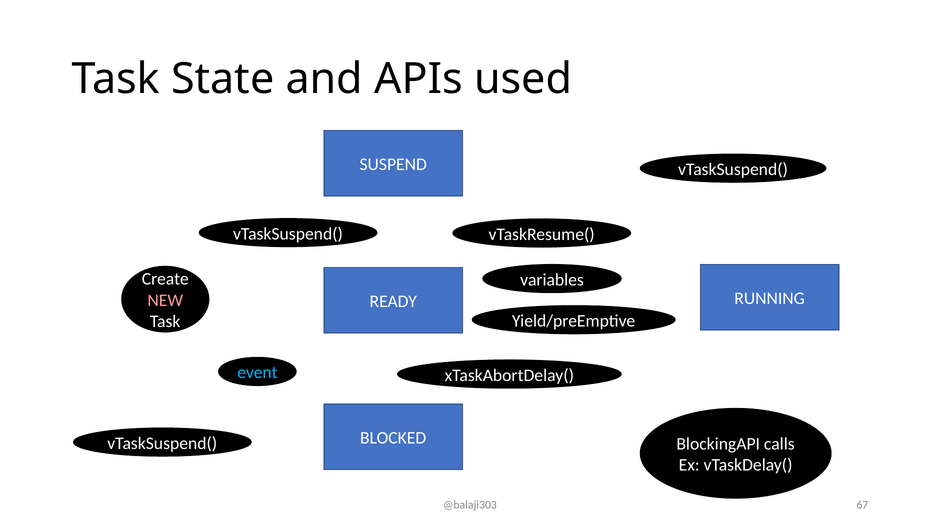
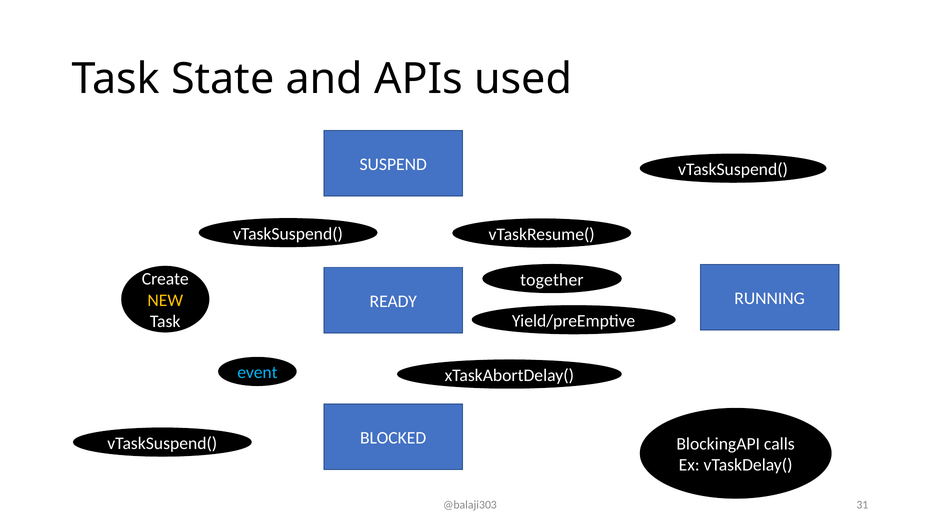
variables: variables -> together
NEW colour: pink -> yellow
67: 67 -> 31
